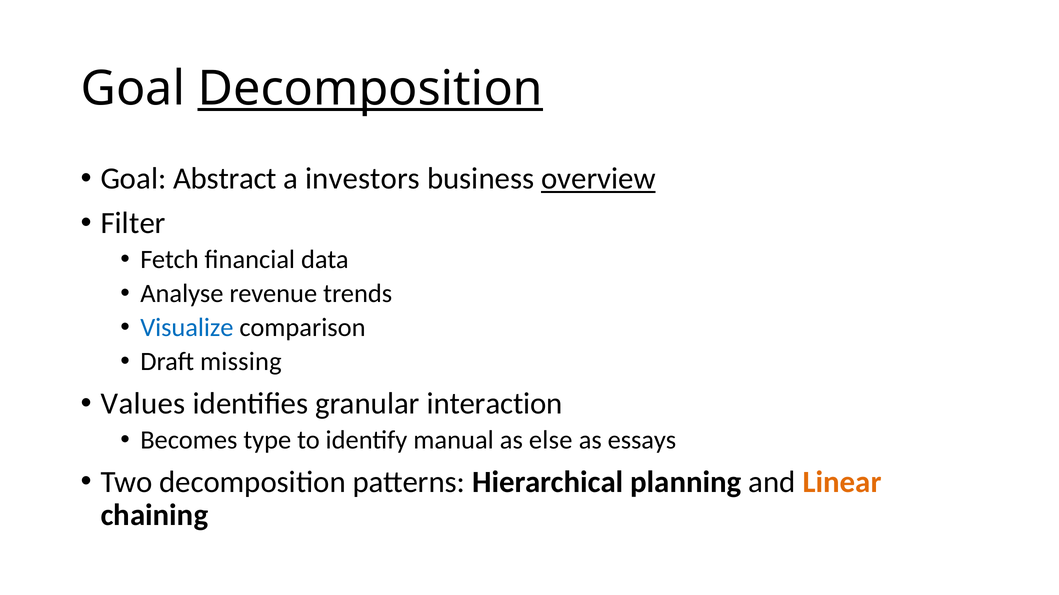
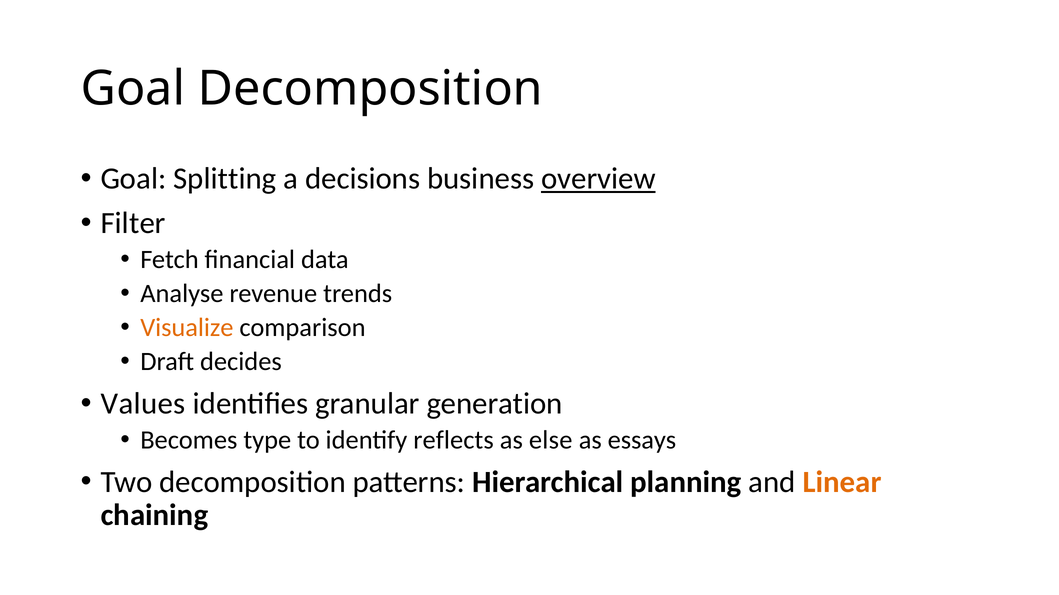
Decomposition at (370, 89) underline: present -> none
Abstract: Abstract -> Splitting
investors: investors -> decisions
Visualize colour: blue -> orange
missing: missing -> decides
interaction: interaction -> generation
manual: manual -> reflects
